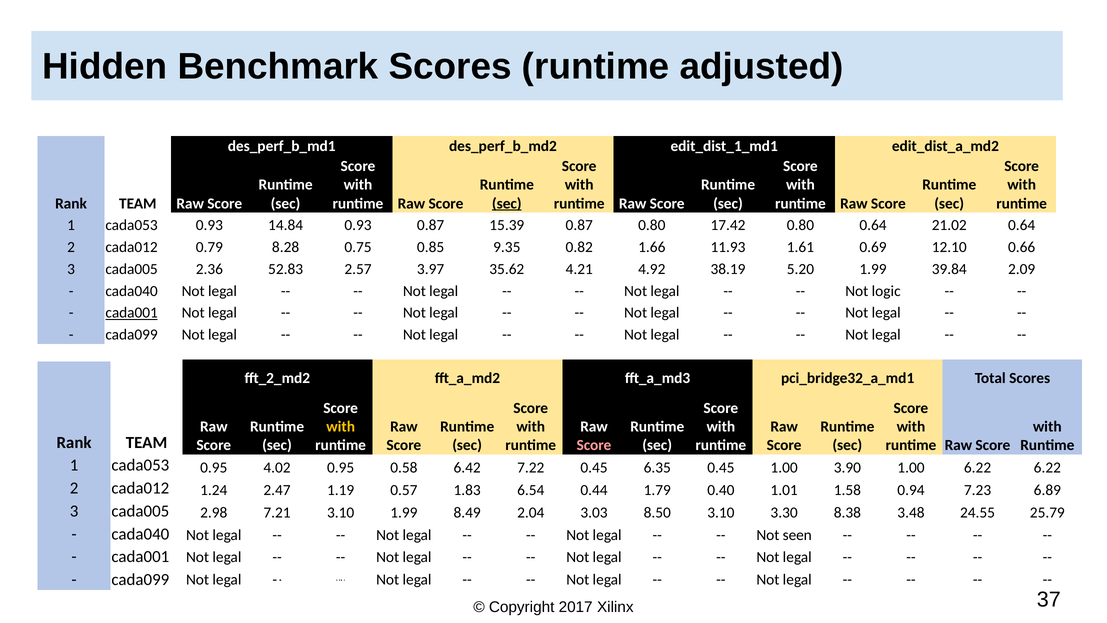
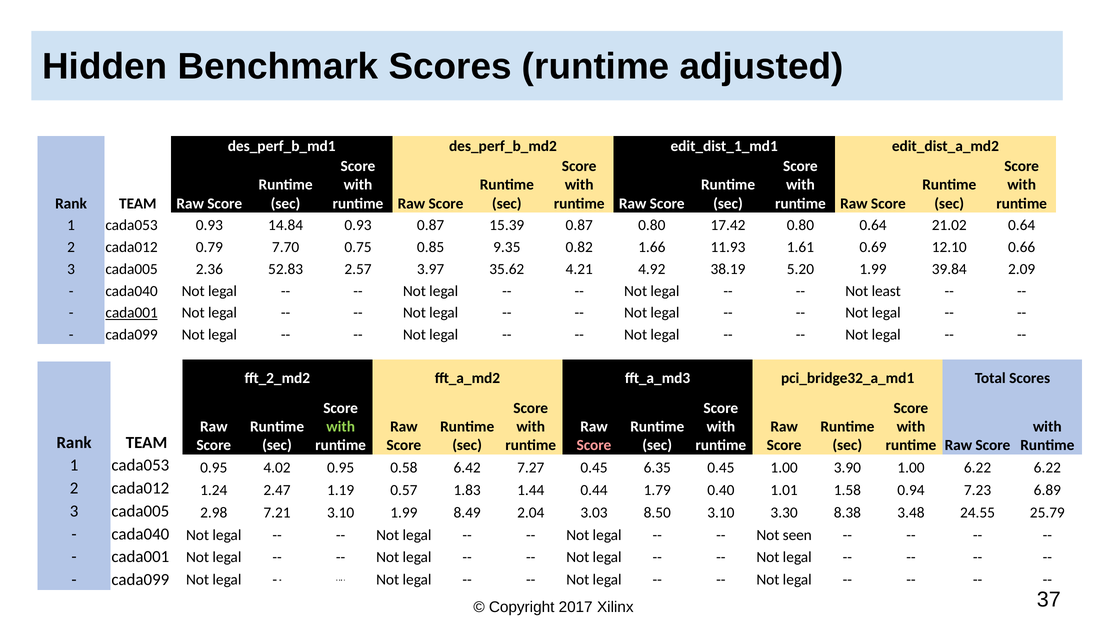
sec at (507, 203) underline: present -> none
8.28: 8.28 -> 7.70
logic: logic -> least
with at (341, 426) colour: yellow -> light green
7.22: 7.22 -> 7.27
6.54: 6.54 -> 1.44
